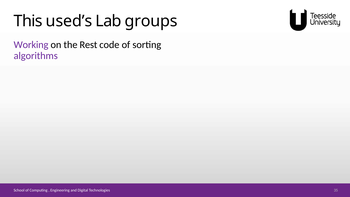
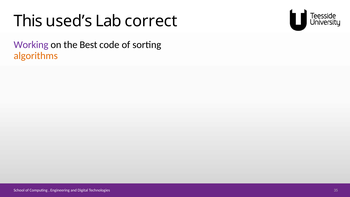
groups: groups -> correct
Rest: Rest -> Best
algorithms colour: purple -> orange
